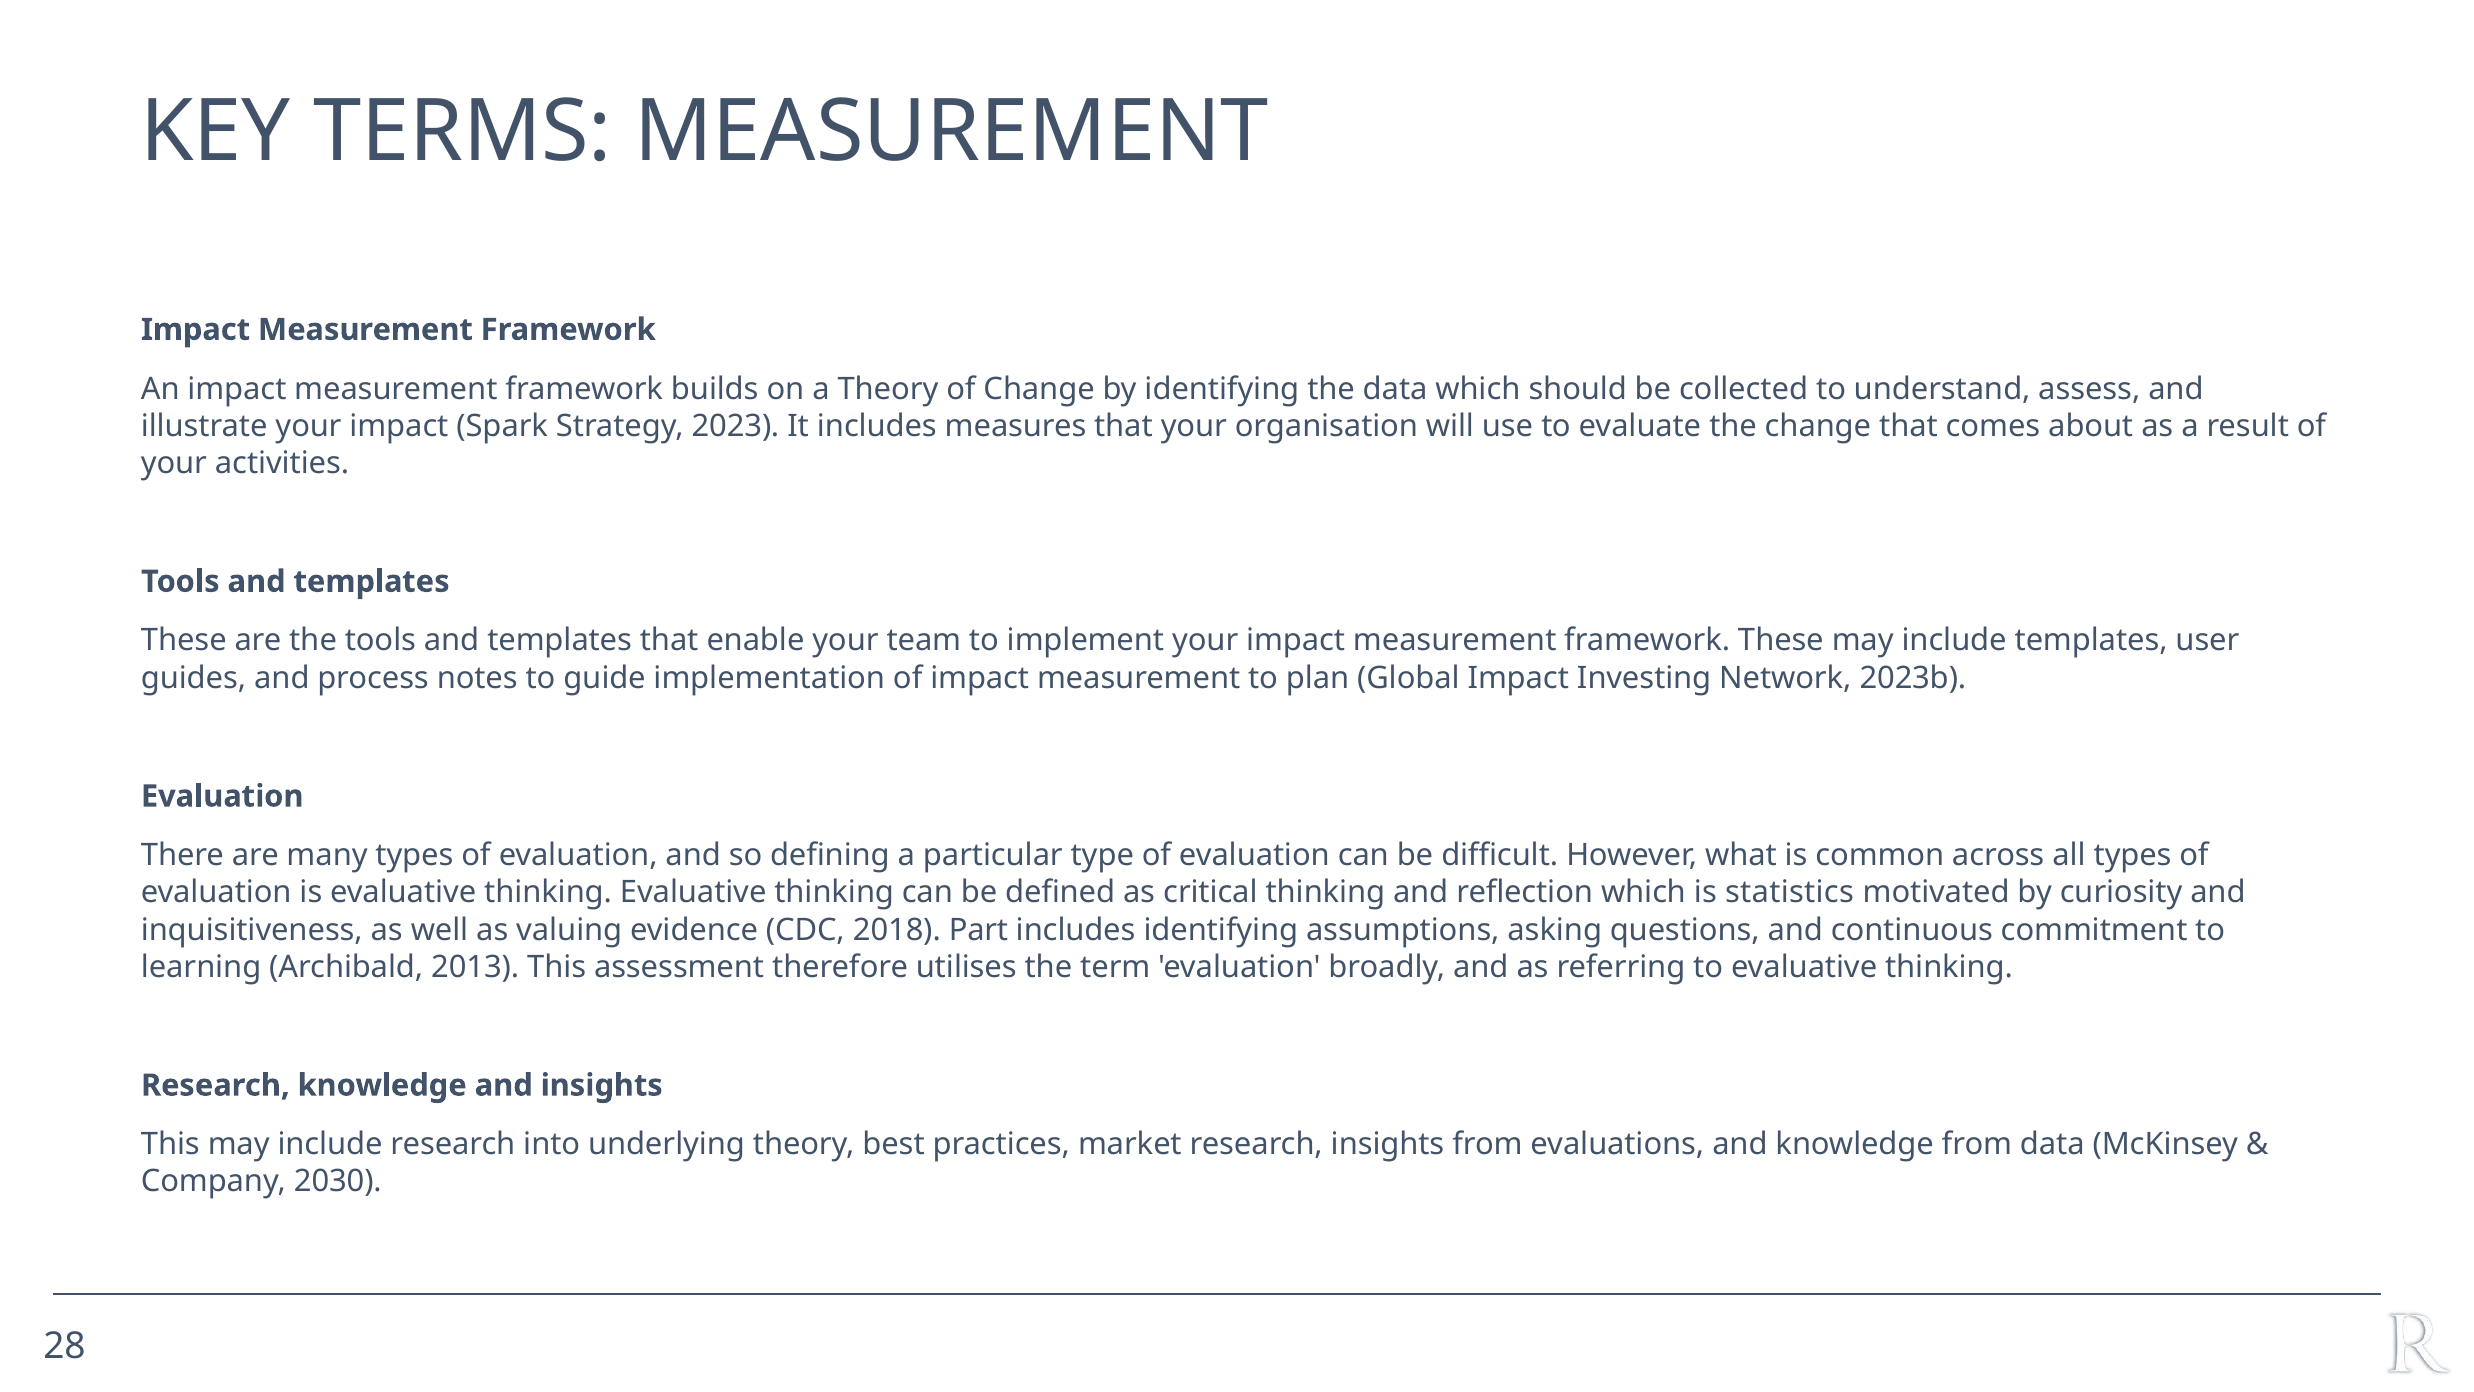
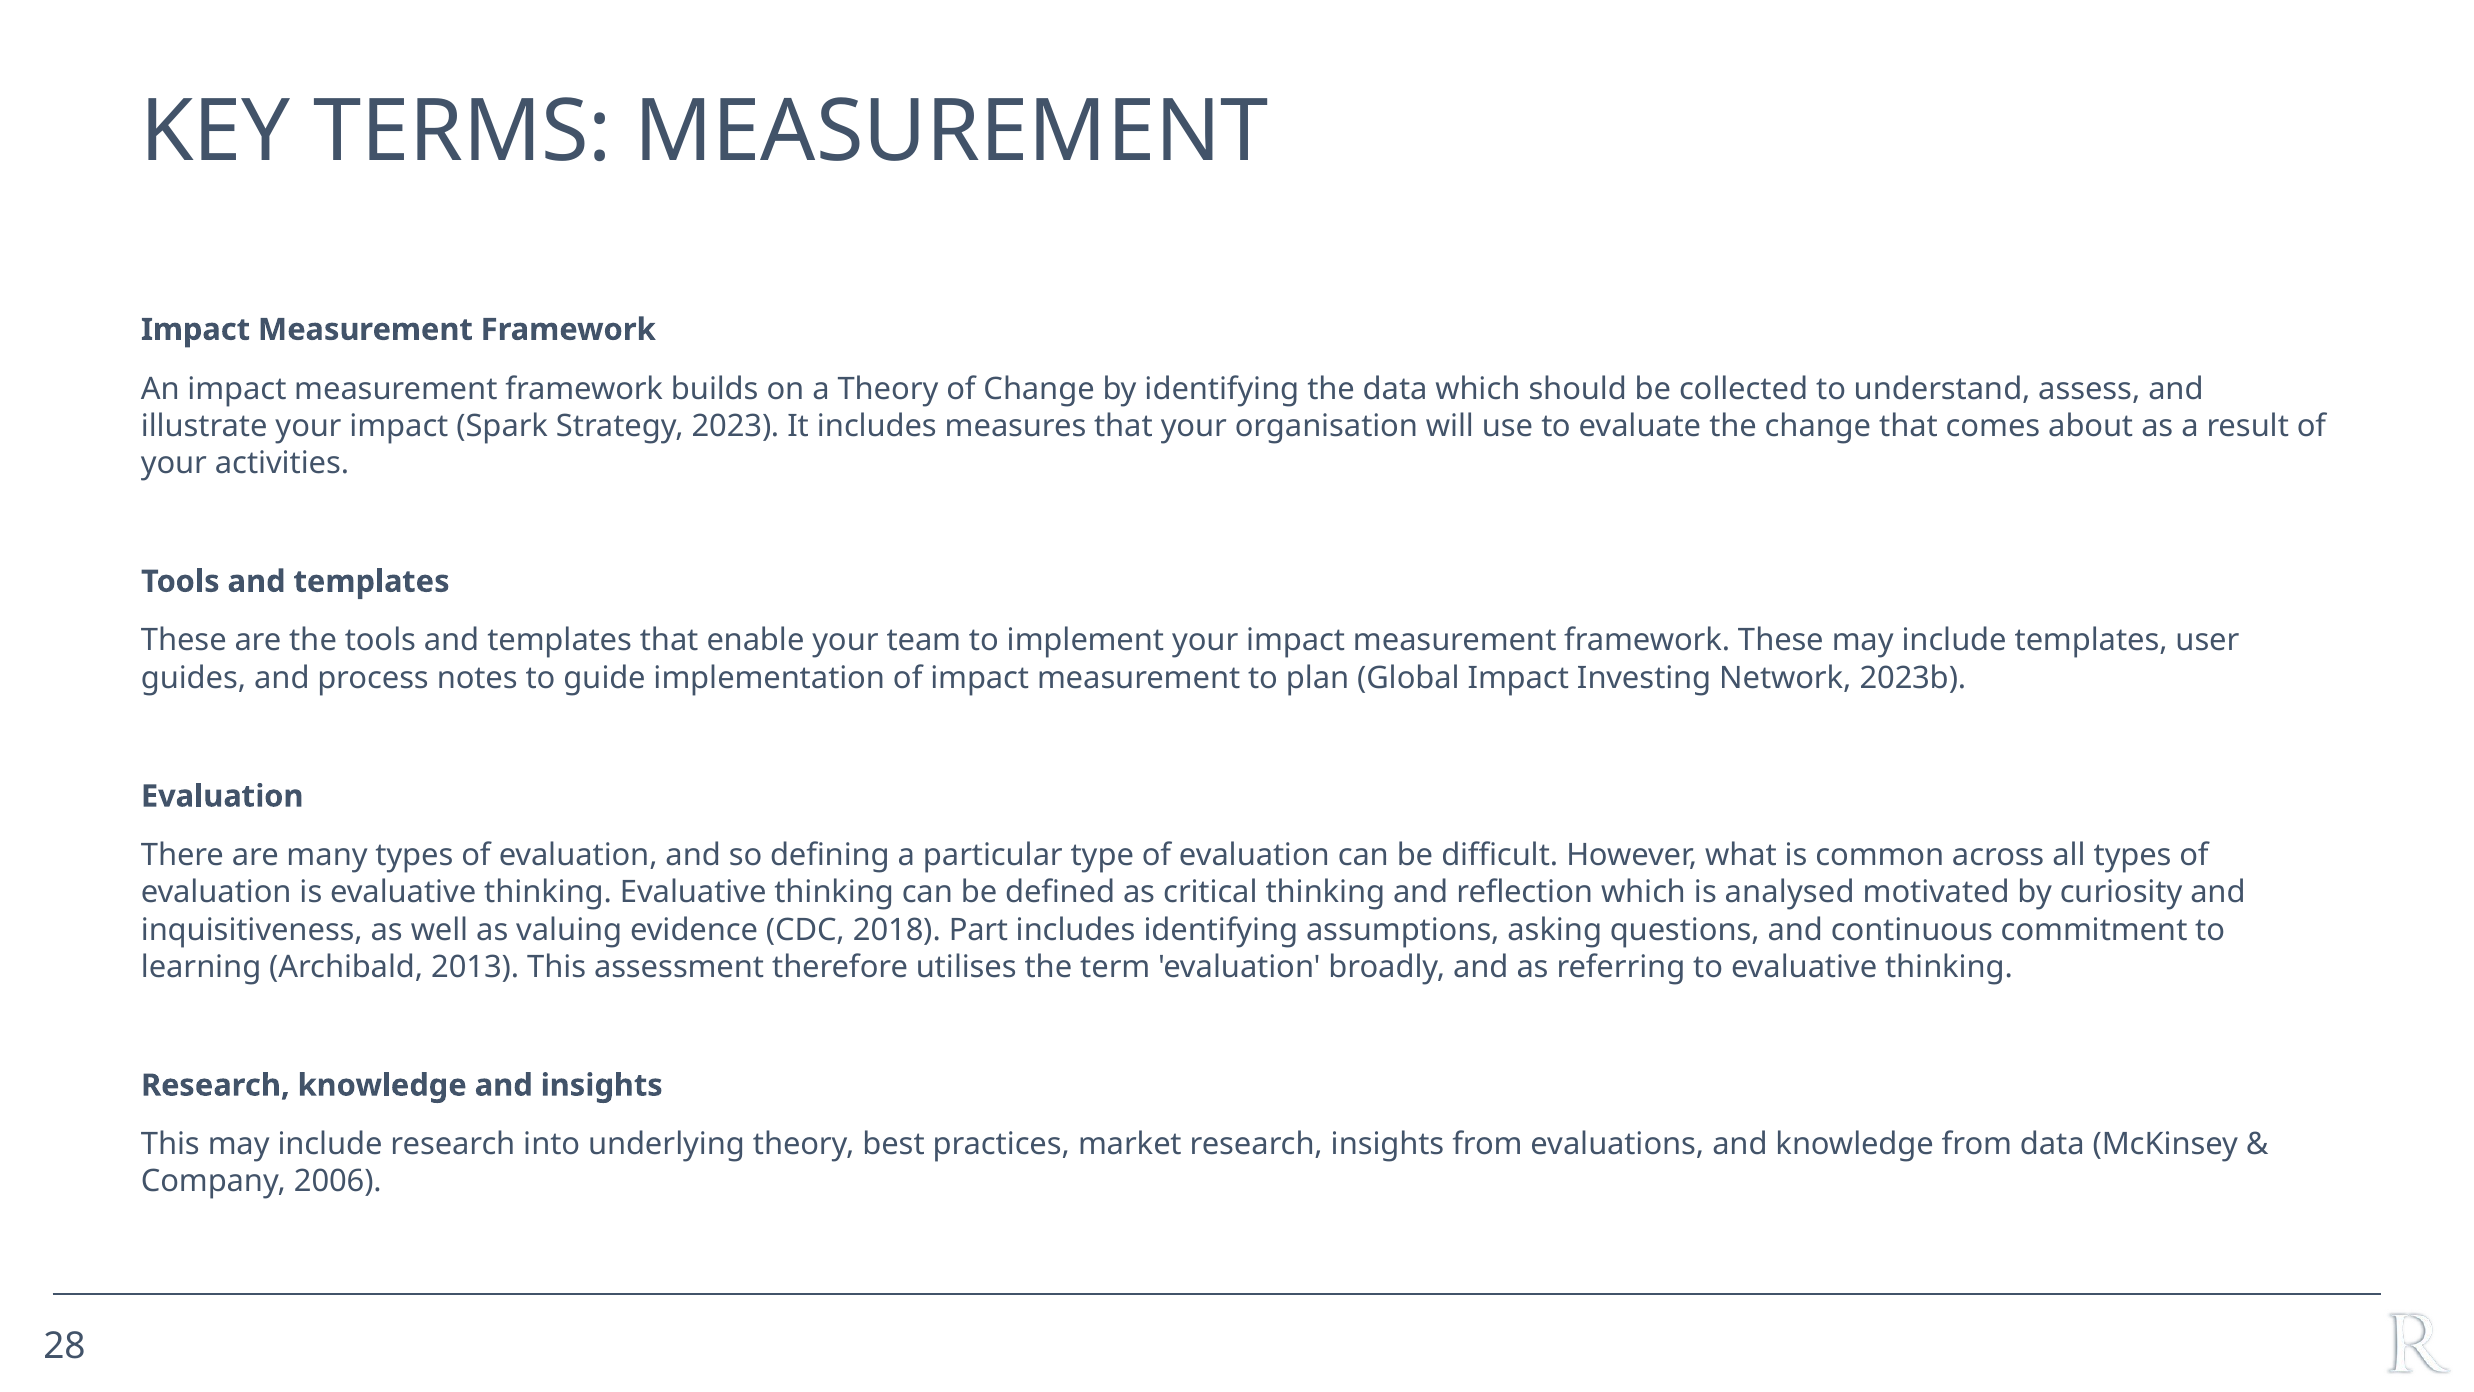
statistics: statistics -> analysed
2030: 2030 -> 2006
